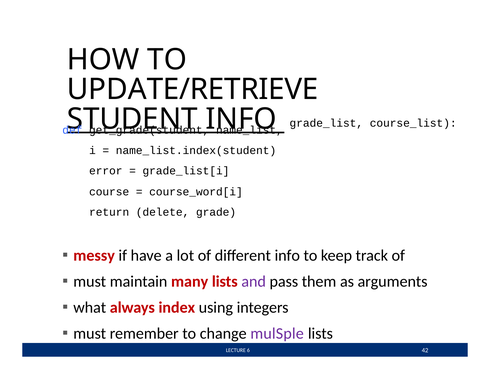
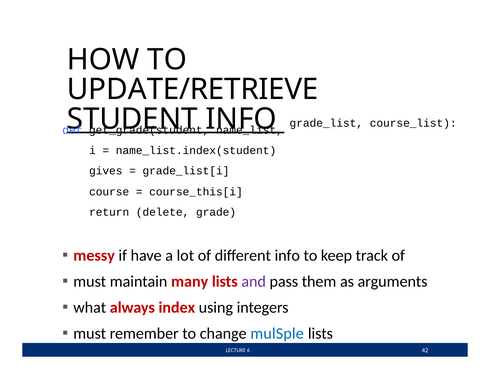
error: error -> gives
course_word[i: course_word[i -> course_this[i
mulSple colour: purple -> blue
